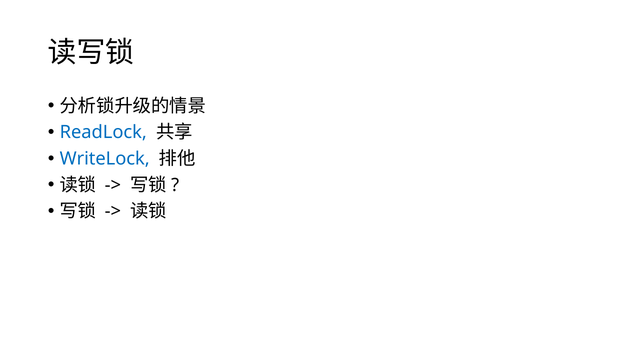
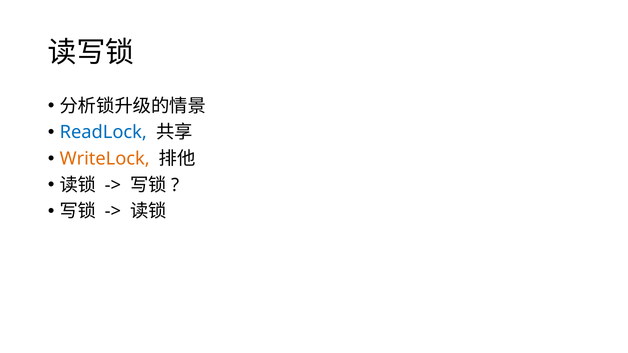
WriteLock colour: blue -> orange
